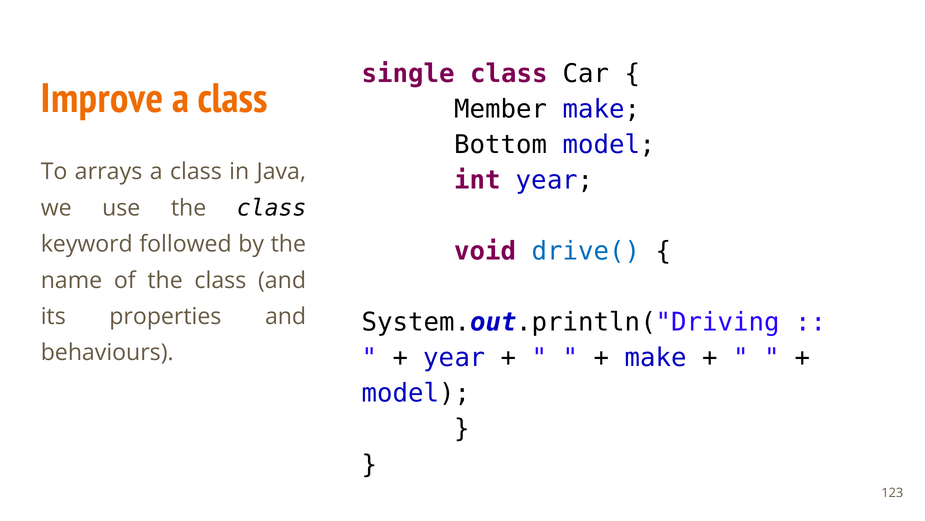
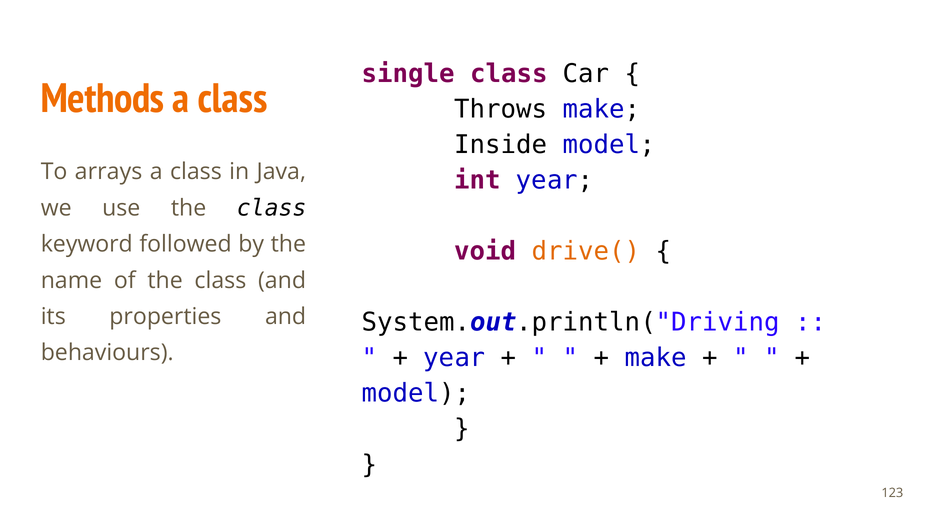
Improve: Improve -> Methods
Member: Member -> Throws
Bottom: Bottom -> Inside
drive( colour: blue -> orange
